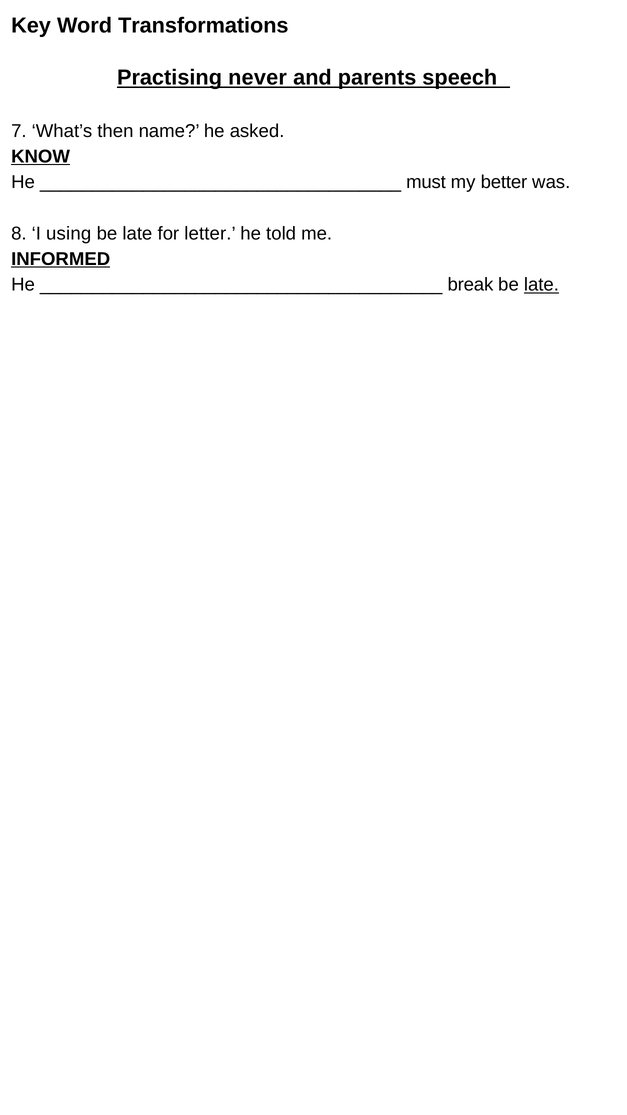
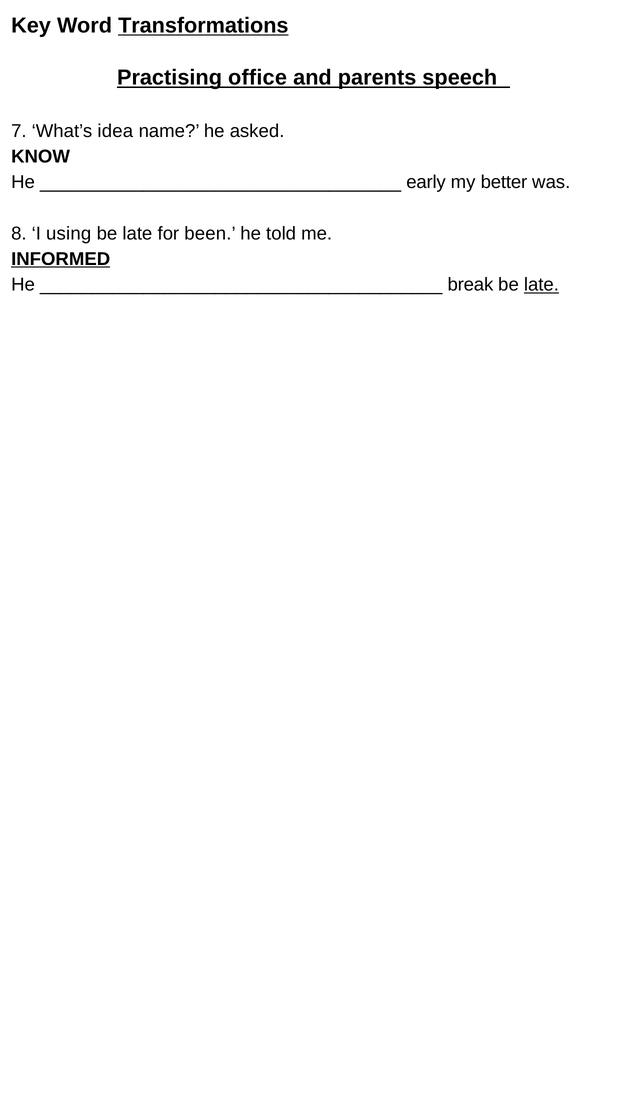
Transformations underline: none -> present
never: never -> office
then: then -> idea
KNOW underline: present -> none
must: must -> early
letter: letter -> been
